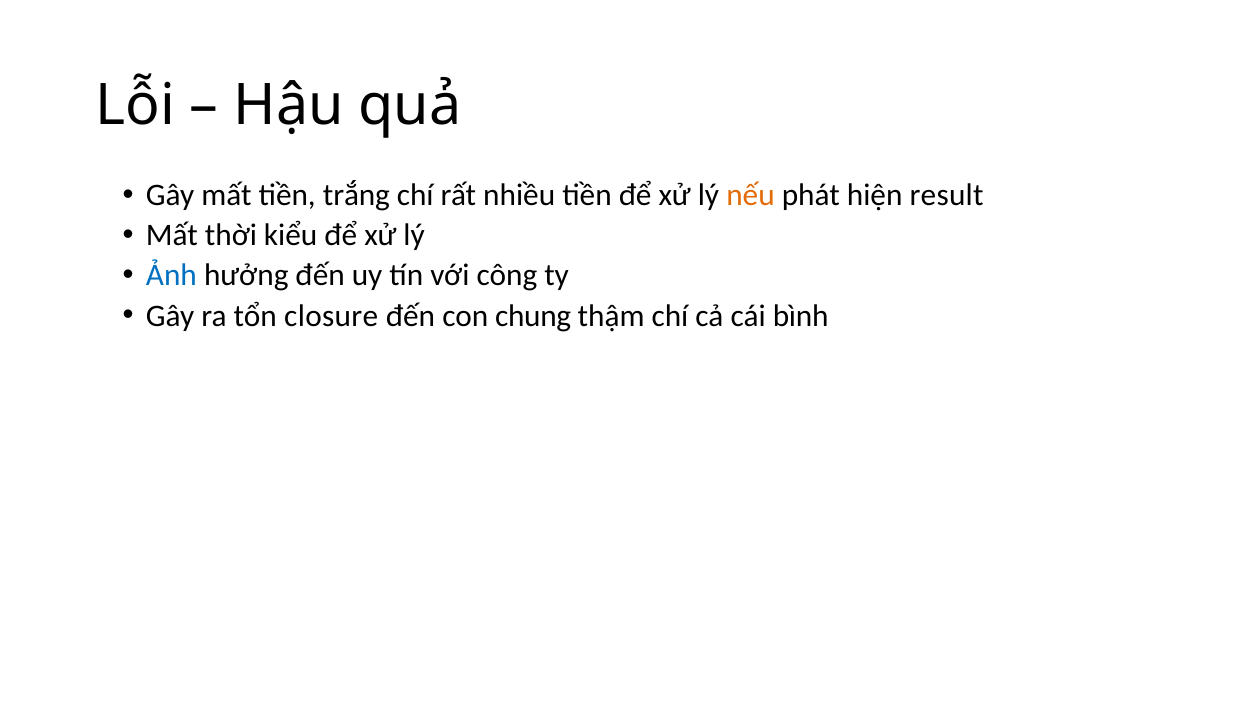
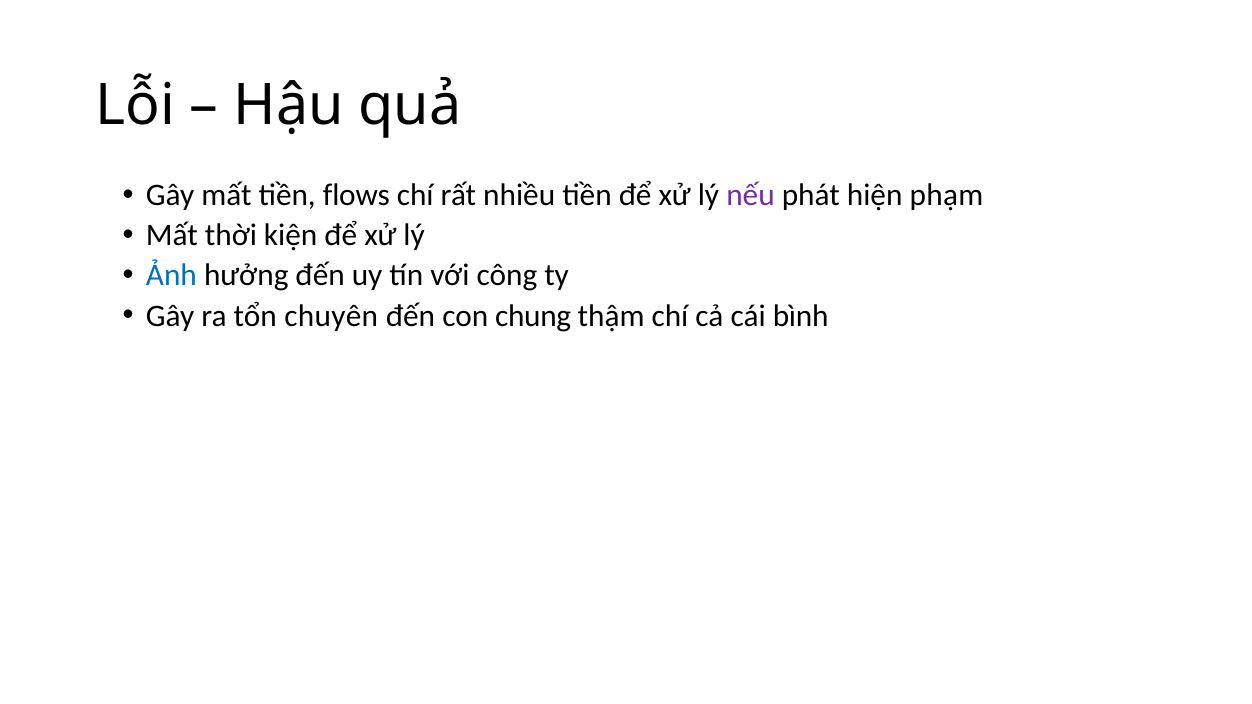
trắng: trắng -> flows
nếu colour: orange -> purple
result: result -> phạm
kiểu: kiểu -> kiện
closure: closure -> chuyên
